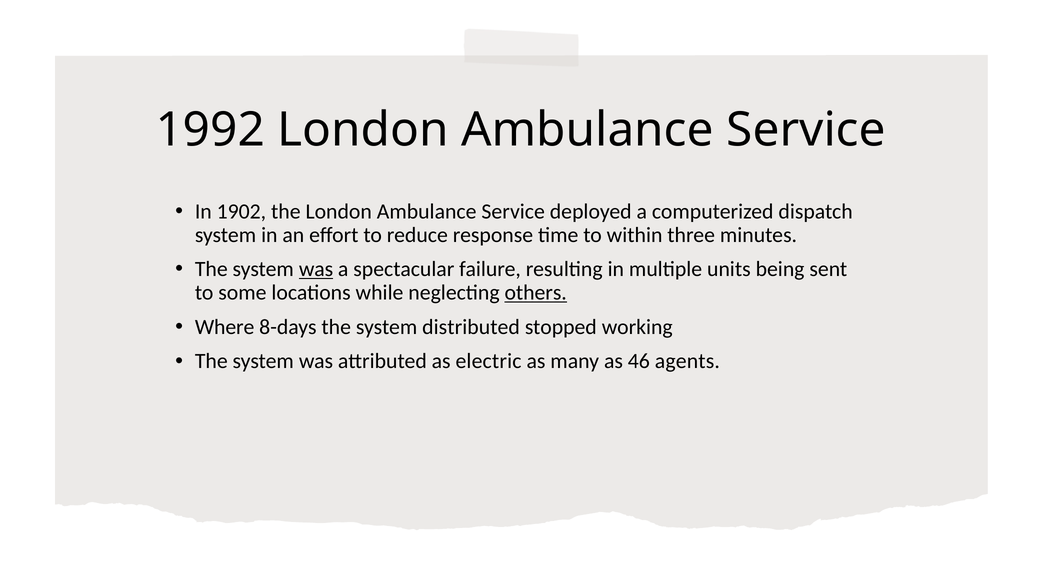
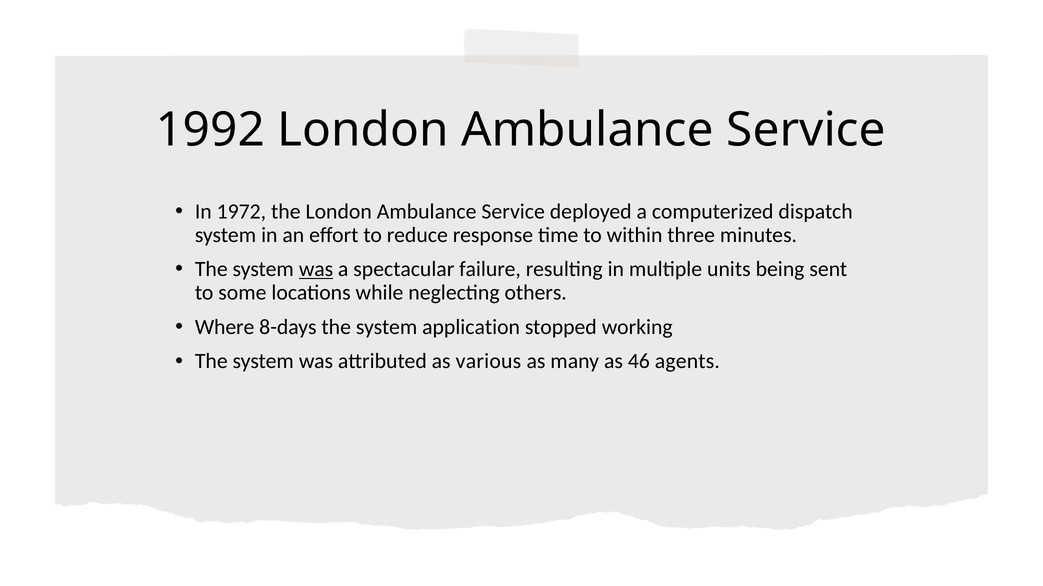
1902: 1902 -> 1972
others underline: present -> none
distributed: distributed -> application
electric: electric -> various
